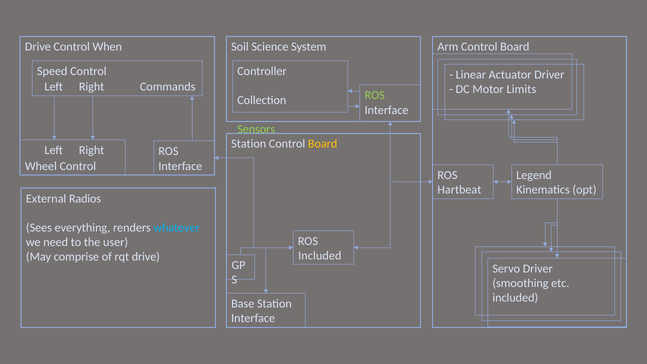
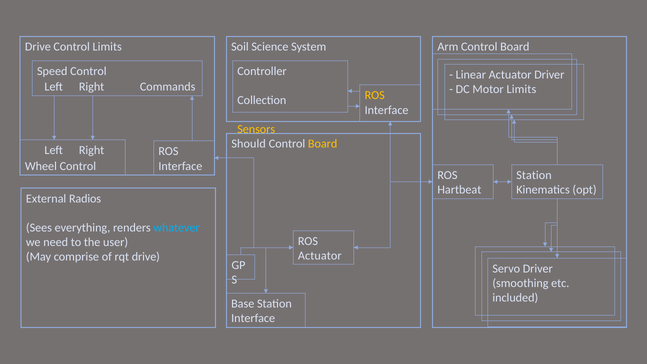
Control When: When -> Limits
ROS at (375, 95) colour: light green -> yellow
Sensors colour: light green -> yellow
Station at (249, 144): Station -> Should
Legend at (534, 175): Legend -> Station
Included at (320, 256): Included -> Actuator
